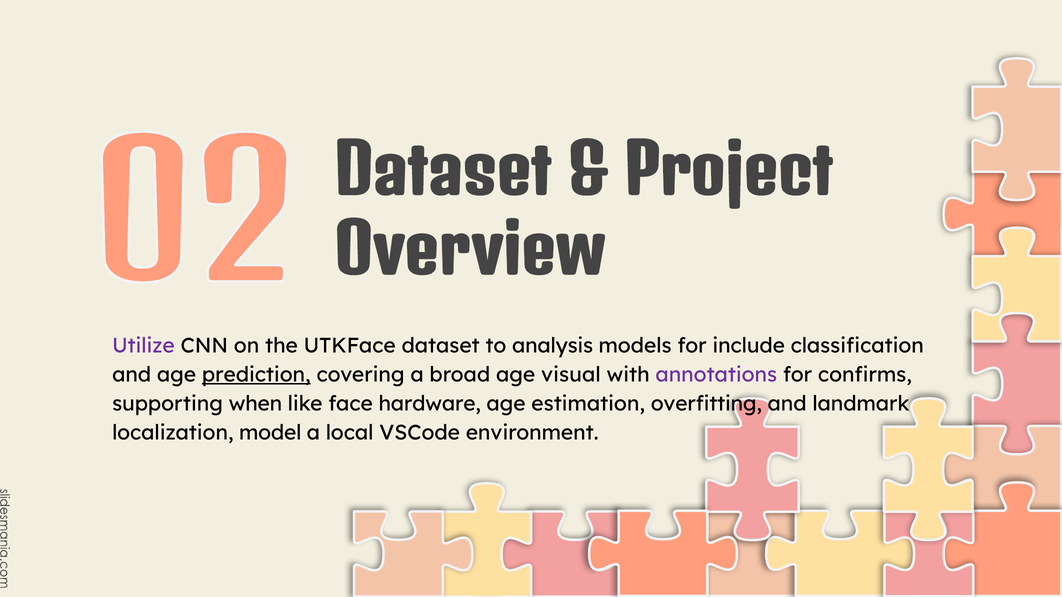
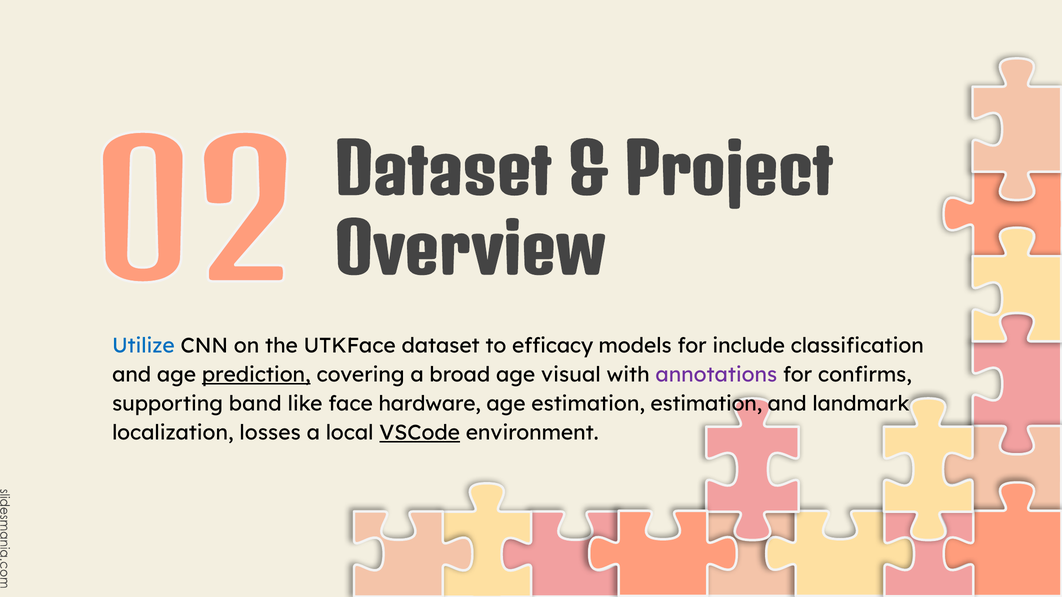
Utilize colour: purple -> blue
analysis: analysis -> efficacy
when: when -> band
estimation overfitting: overfitting -> estimation
model: model -> losses
VSCode underline: none -> present
